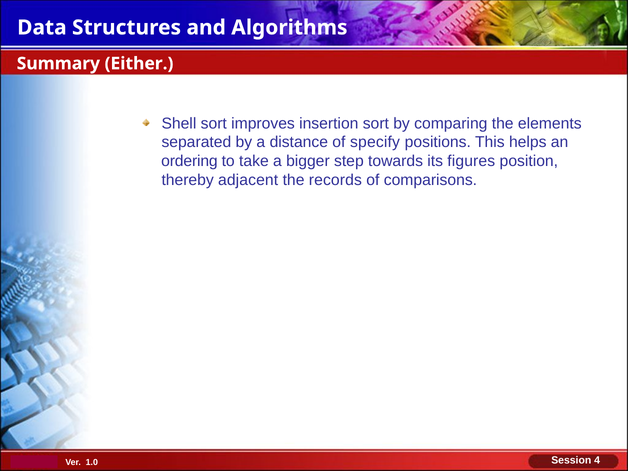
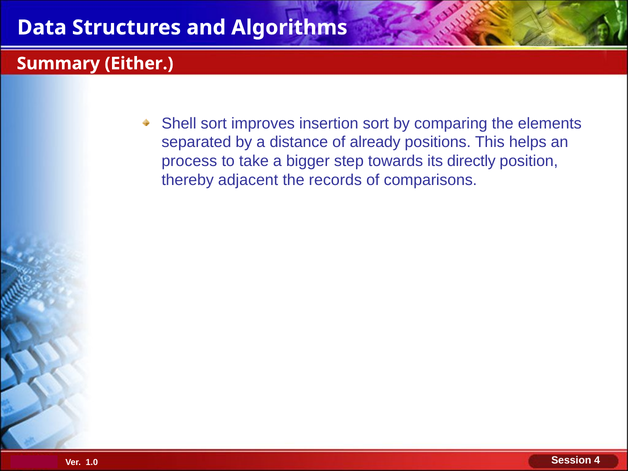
specify: specify -> already
ordering: ordering -> process
figures: figures -> directly
